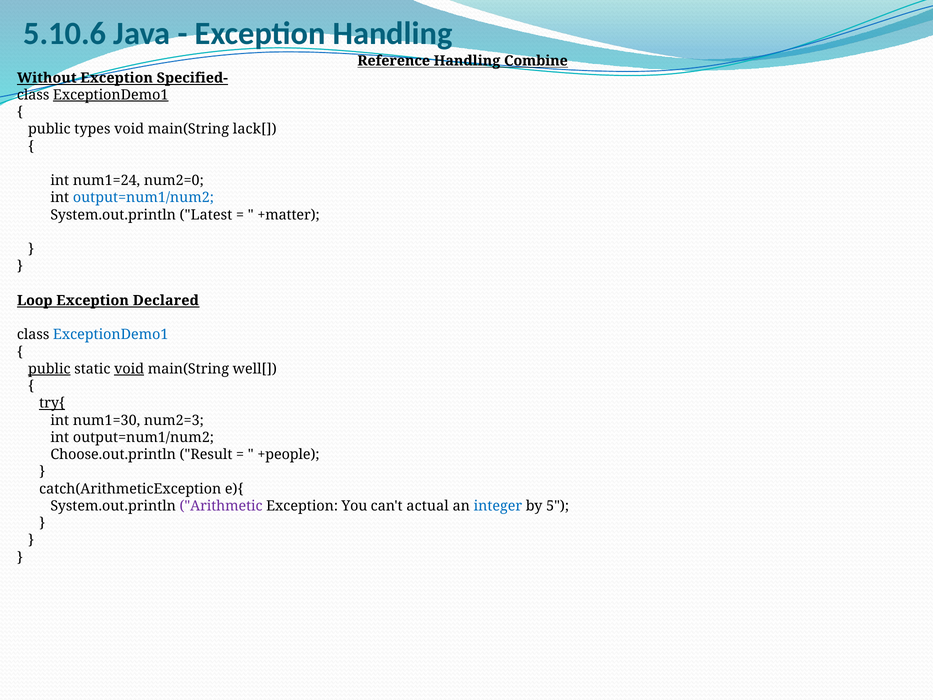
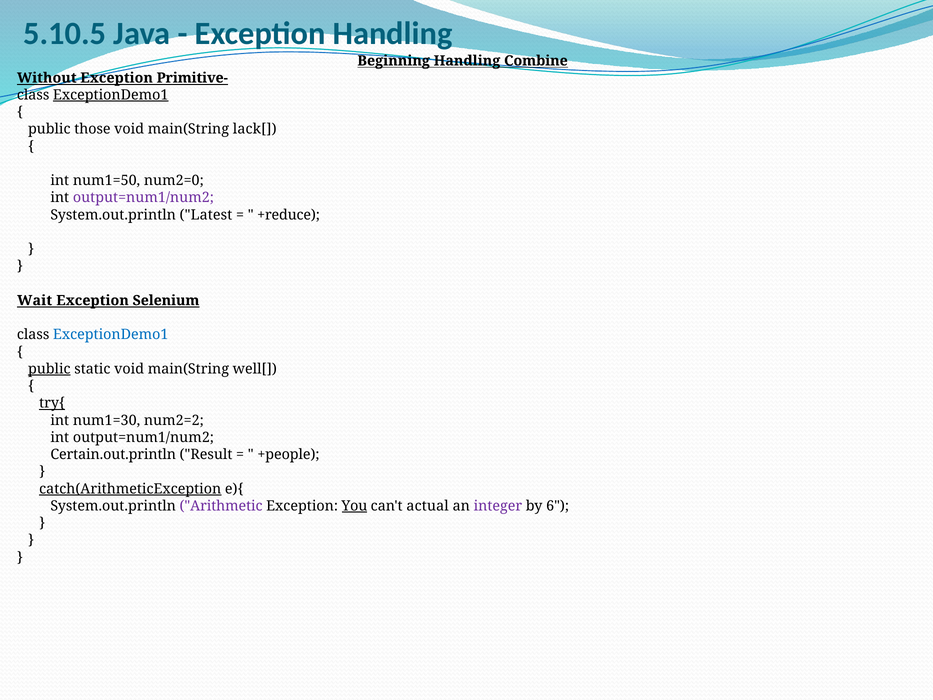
5.10.6: 5.10.6 -> 5.10.5
Reference: Reference -> Beginning
Specified-: Specified- -> Primitive-
types: types -> those
num1=24: num1=24 -> num1=50
output=num1/num2 at (143, 198) colour: blue -> purple
+matter: +matter -> +reduce
Loop: Loop -> Wait
Declared: Declared -> Selenium
void at (129, 369) underline: present -> none
num2=3: num2=3 -> num2=2
Choose.out.println: Choose.out.println -> Certain.out.println
catch(ArithmeticException underline: none -> present
You underline: none -> present
integer colour: blue -> purple
5: 5 -> 6
